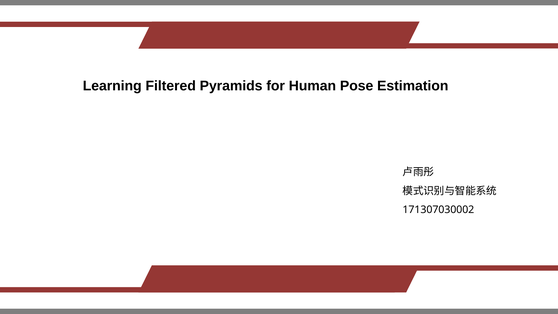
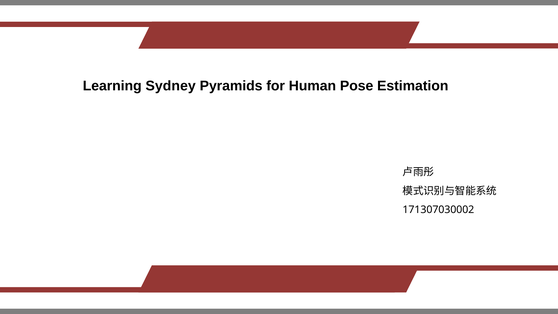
Filtered: Filtered -> Sydney
